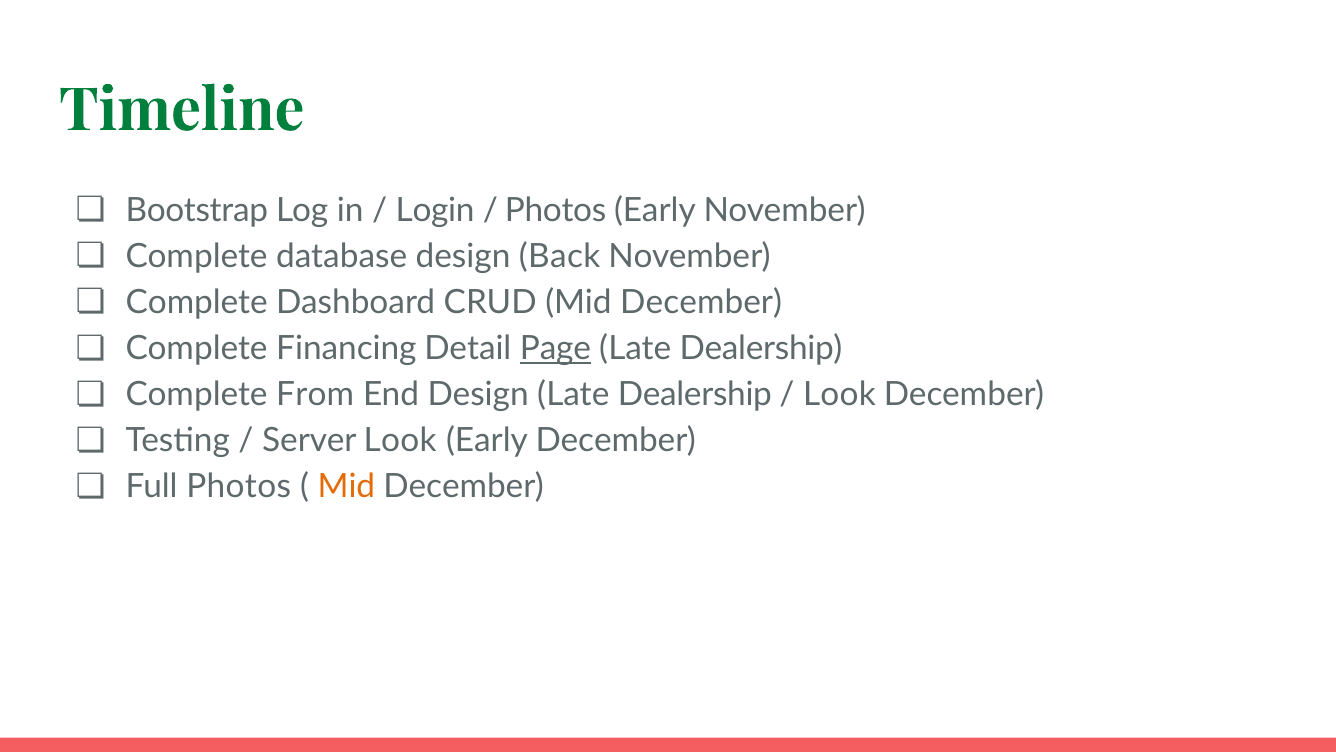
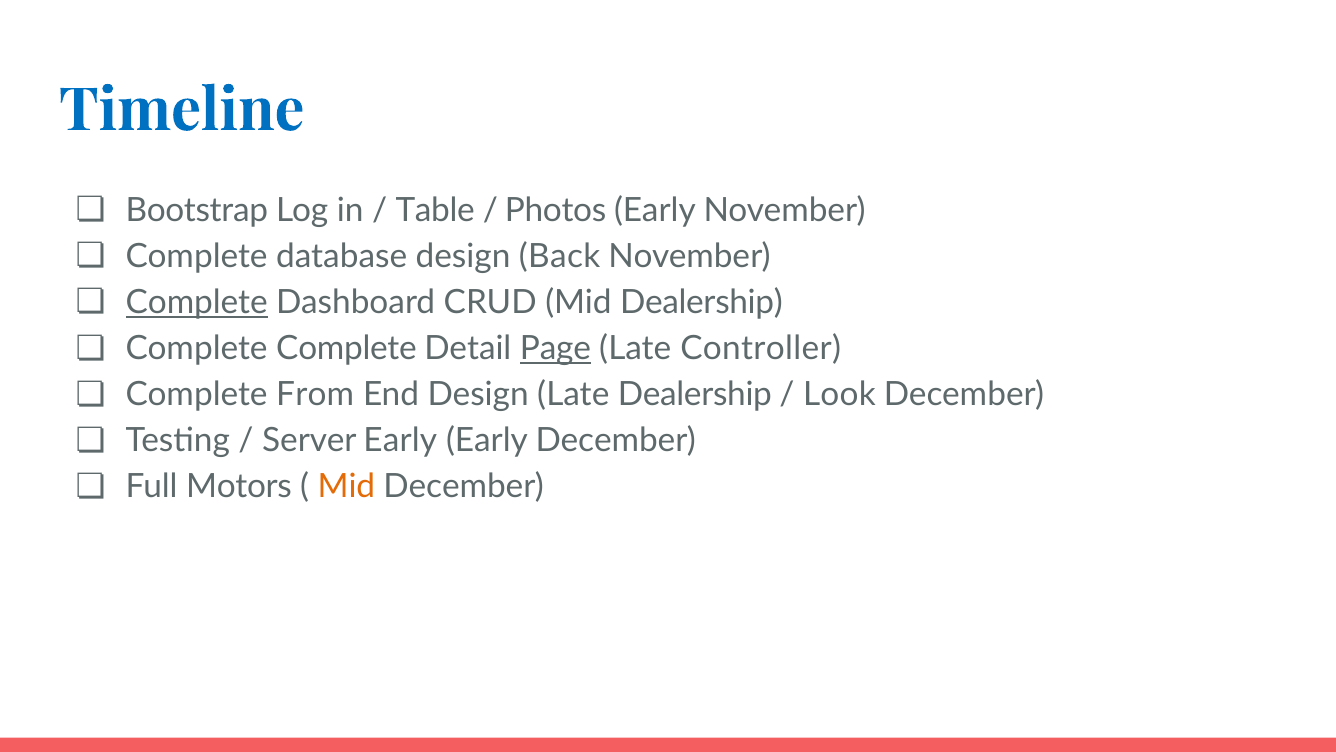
Timeline colour: green -> blue
Login: Login -> Table
Complete at (197, 302) underline: none -> present
CRUD Mid December: December -> Dealership
Complete Financing: Financing -> Complete
Dealership at (761, 348): Dealership -> Controller
Server Look: Look -> Early
Full Photos: Photos -> Motors
